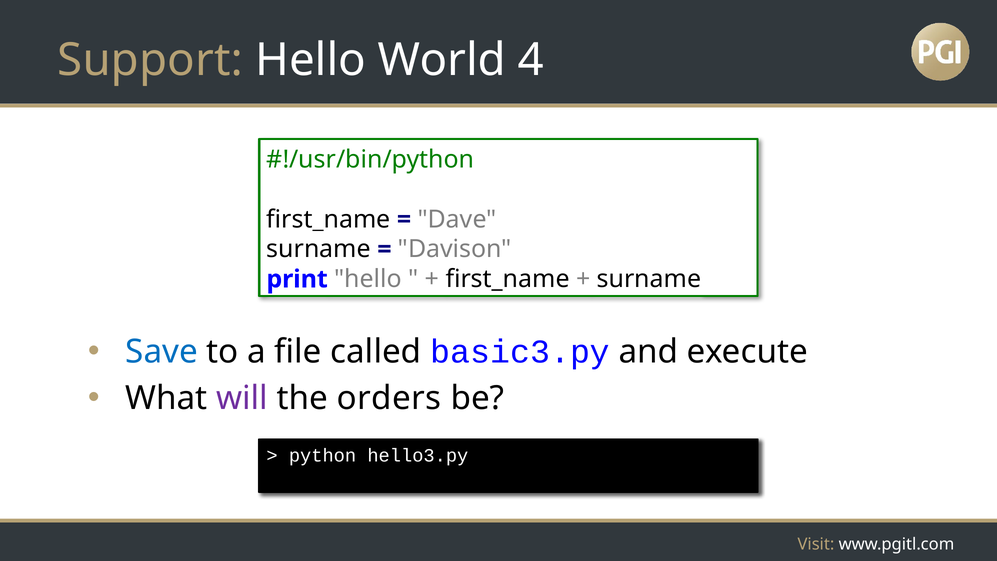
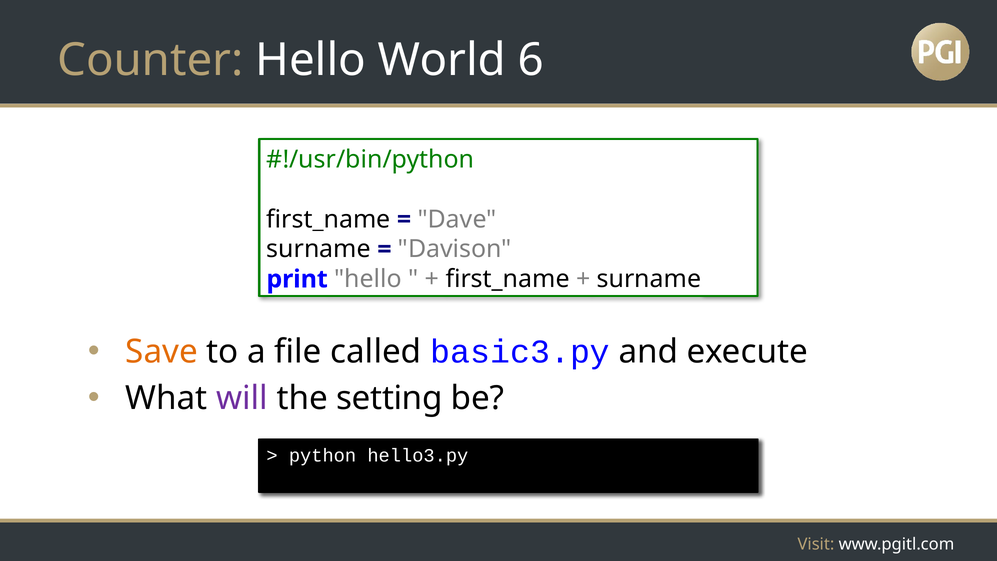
Support: Support -> Counter
4: 4 -> 6
Save colour: blue -> orange
orders: orders -> setting
